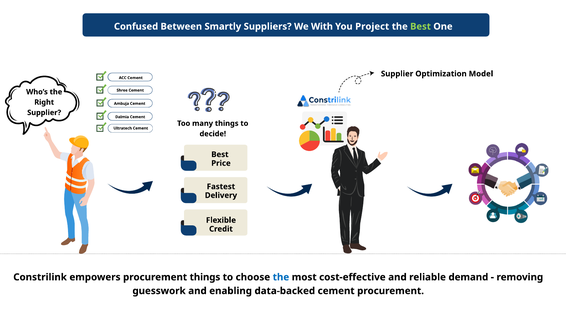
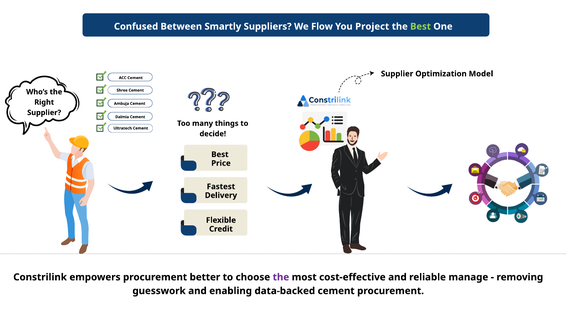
With: With -> Flow
procurement things: things -> better
the at (281, 277) colour: blue -> purple
demand: demand -> manage
